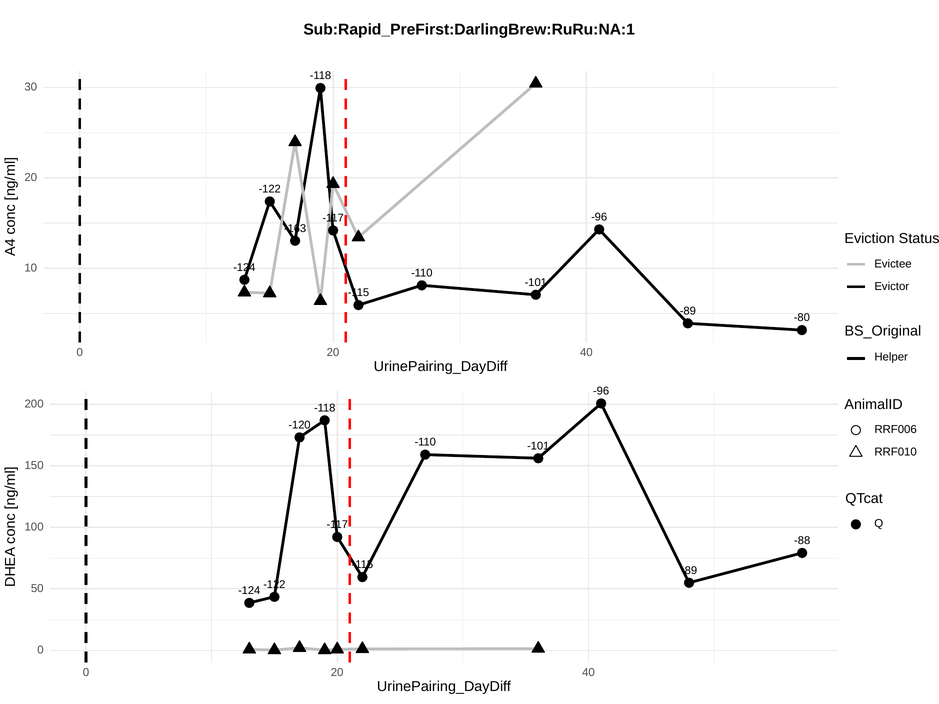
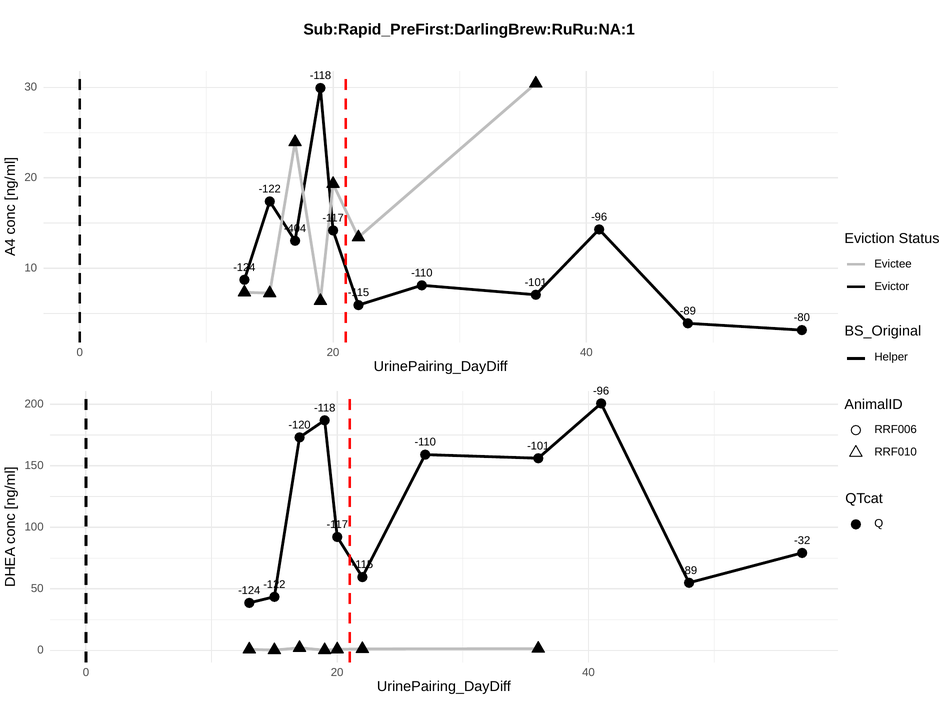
-163: -163 -> -404
-88: -88 -> -32
